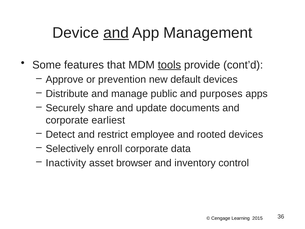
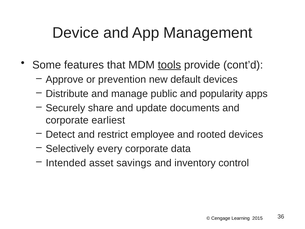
and at (116, 33) underline: present -> none
purposes: purposes -> popularity
enroll: enroll -> every
Inactivity: Inactivity -> Intended
browser: browser -> savings
